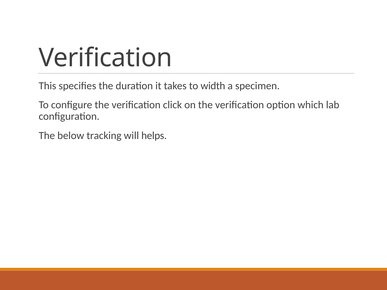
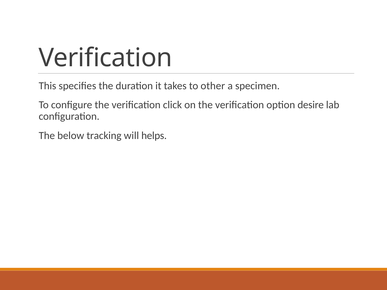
width: width -> other
which: which -> desire
